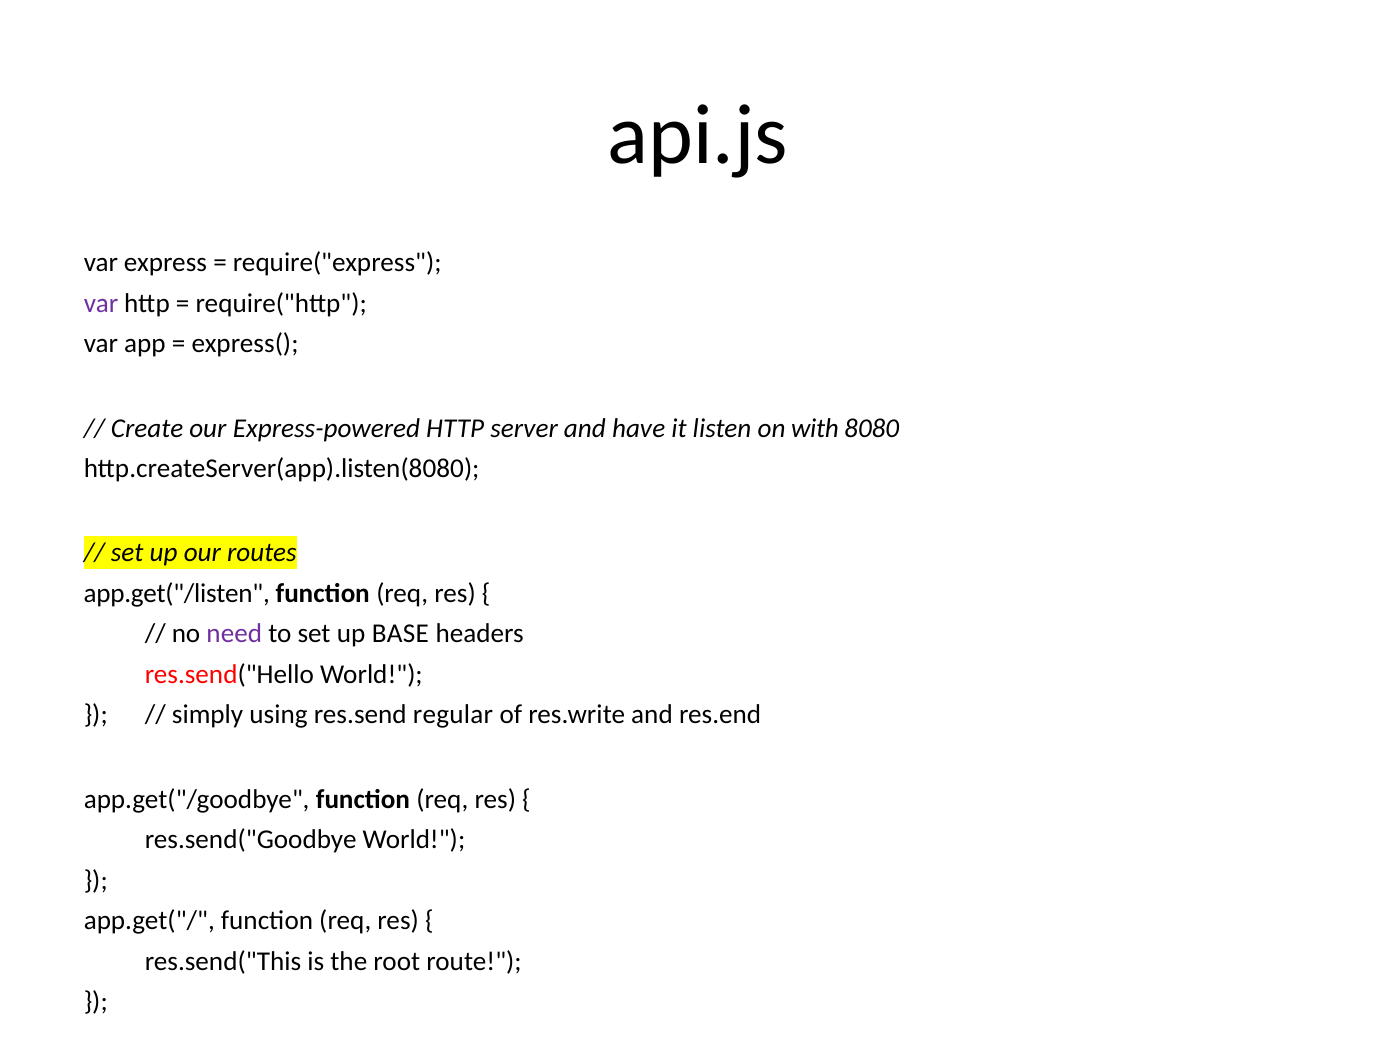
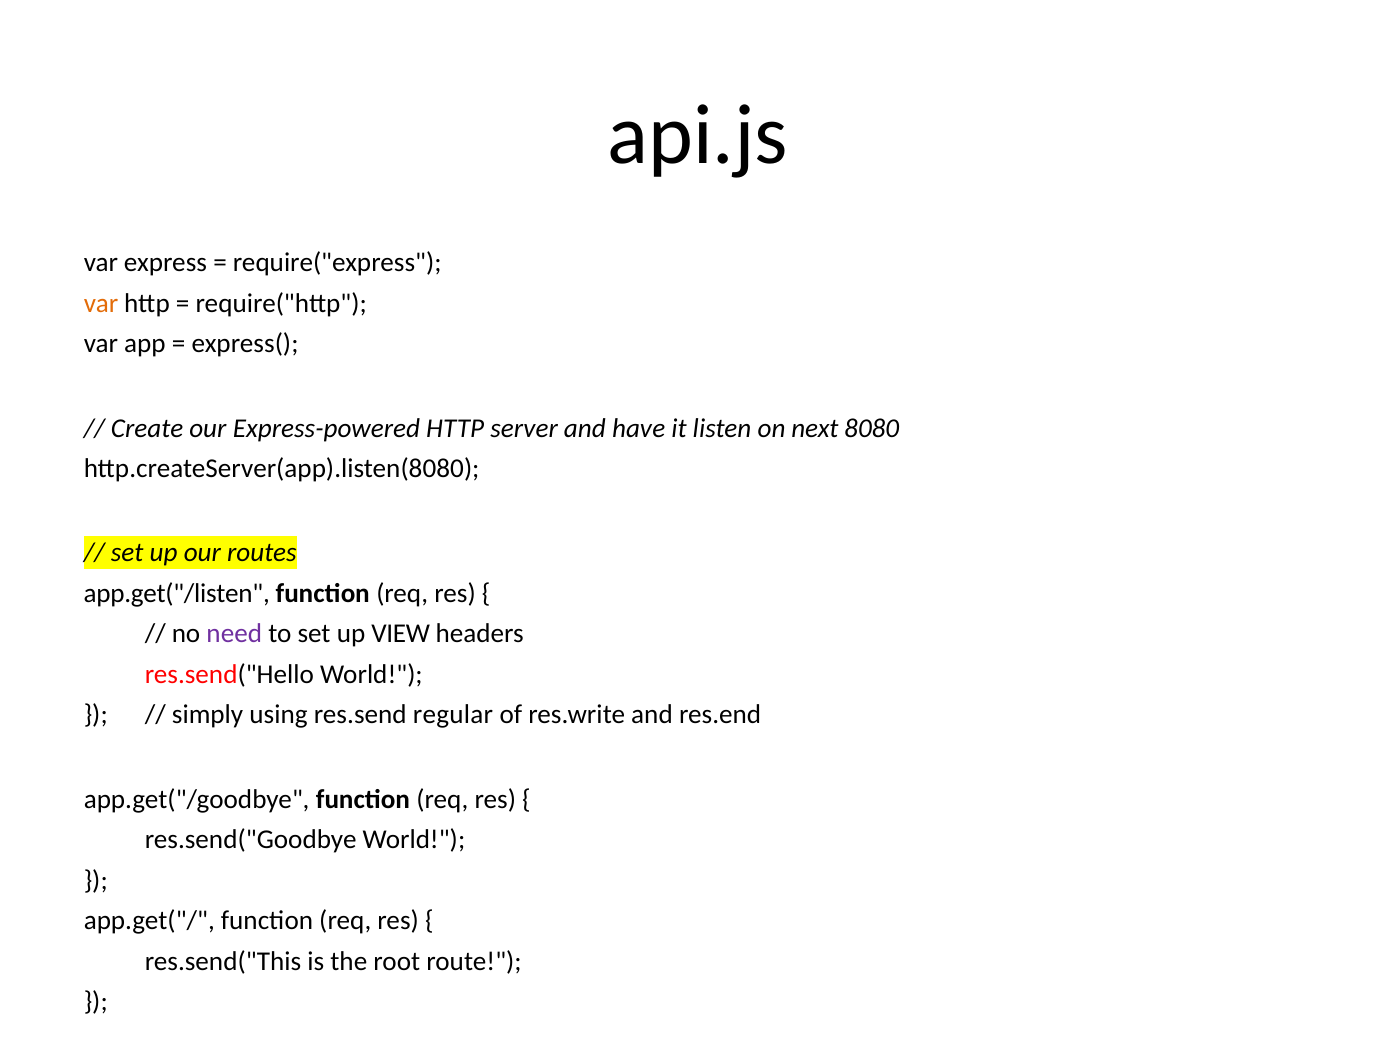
var at (101, 303) colour: purple -> orange
with: with -> next
BASE: BASE -> VIEW
